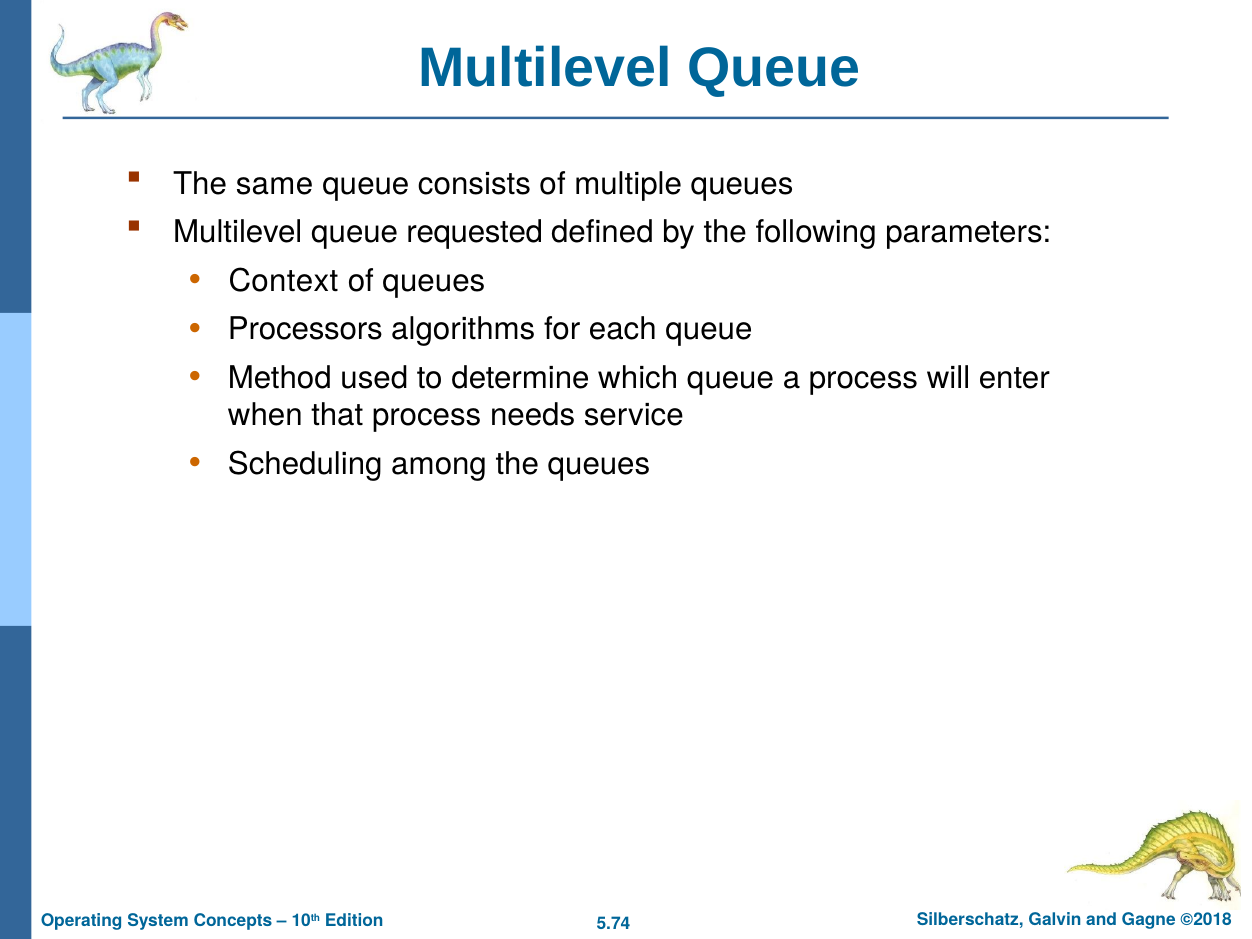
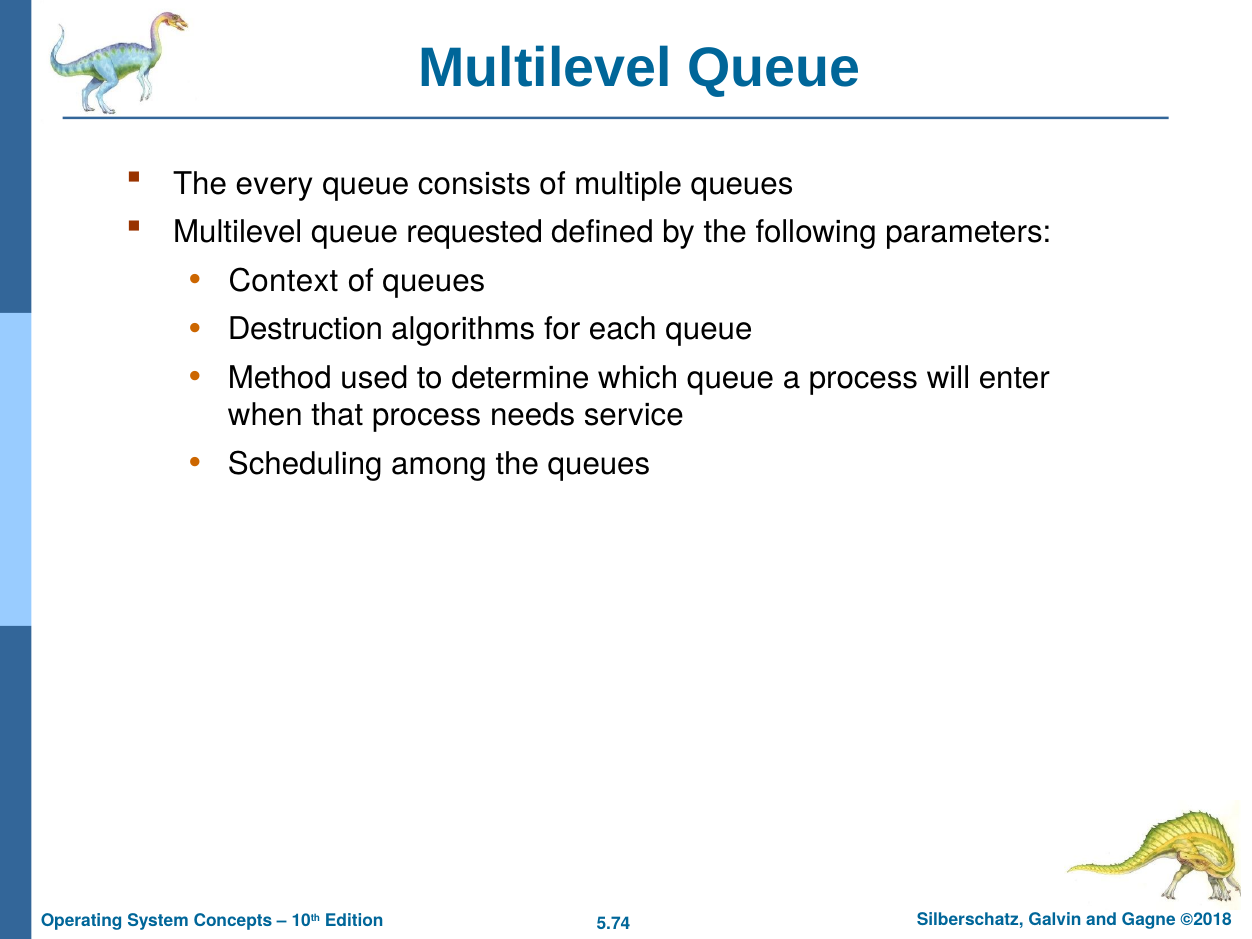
same: same -> every
Processors: Processors -> Destruction
